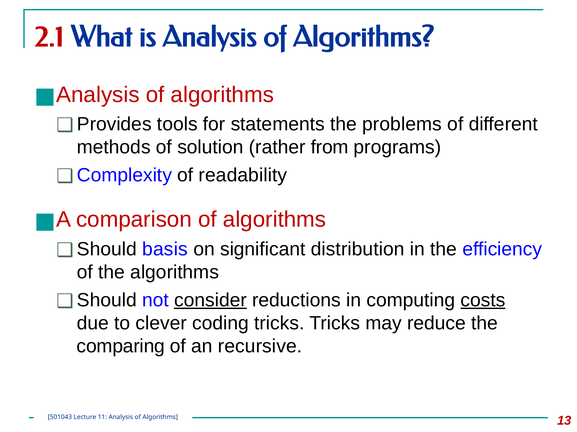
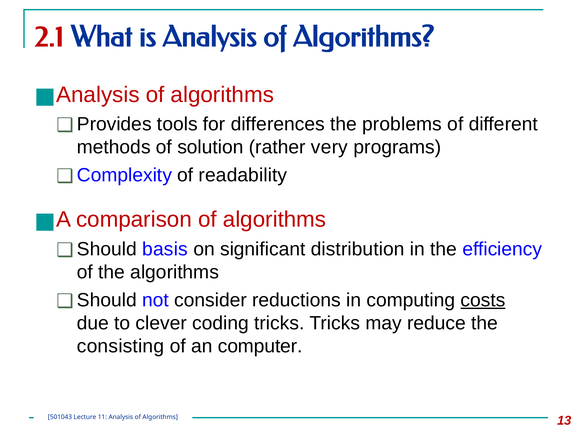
statements: statements -> differences
from: from -> very
consider underline: present -> none
comparing: comparing -> consisting
recursive: recursive -> computer
